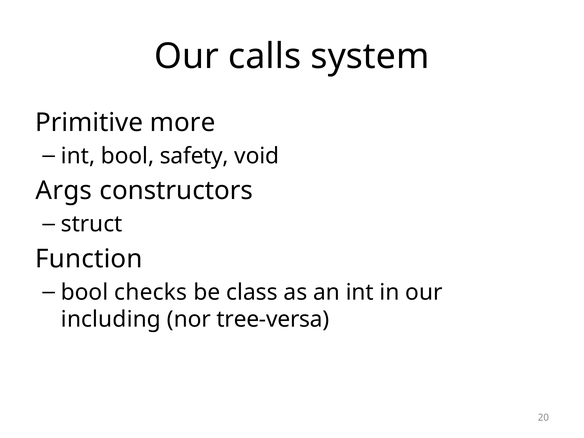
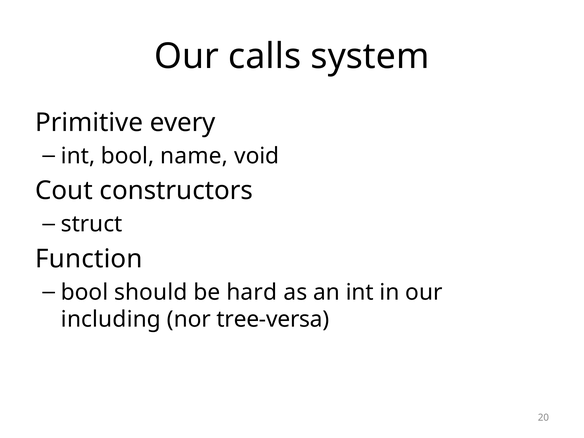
more: more -> every
safety: safety -> name
Args: Args -> Cout
checks: checks -> should
class: class -> hard
